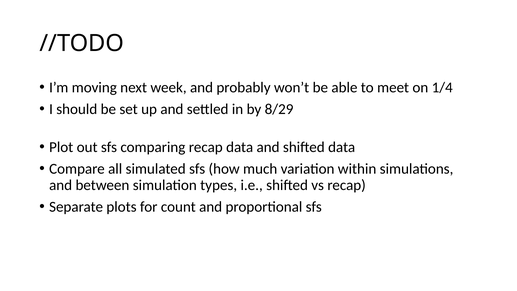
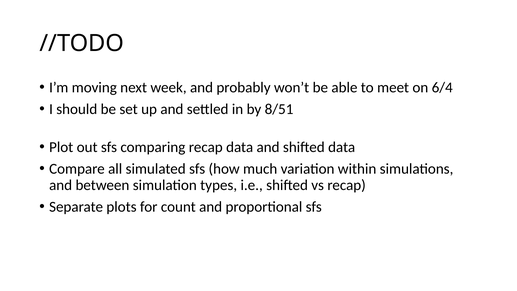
1/4: 1/4 -> 6/4
8/29: 8/29 -> 8/51
